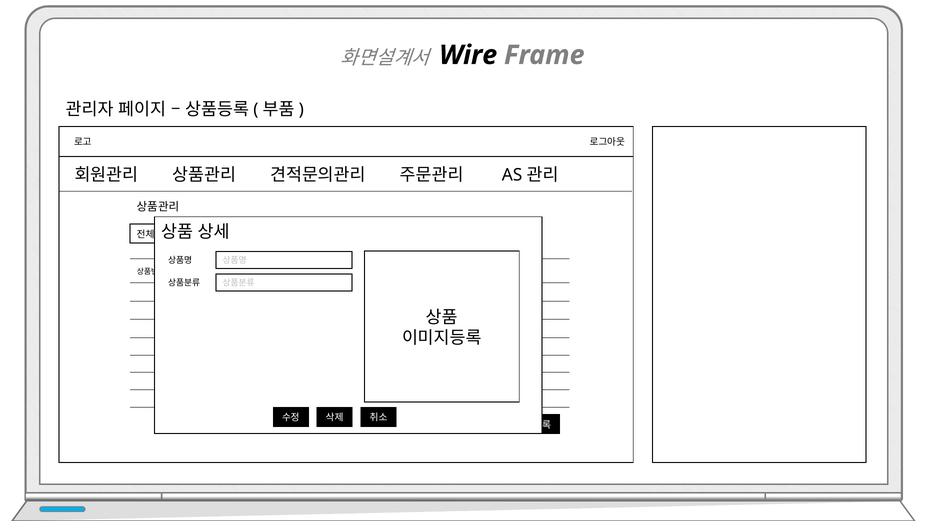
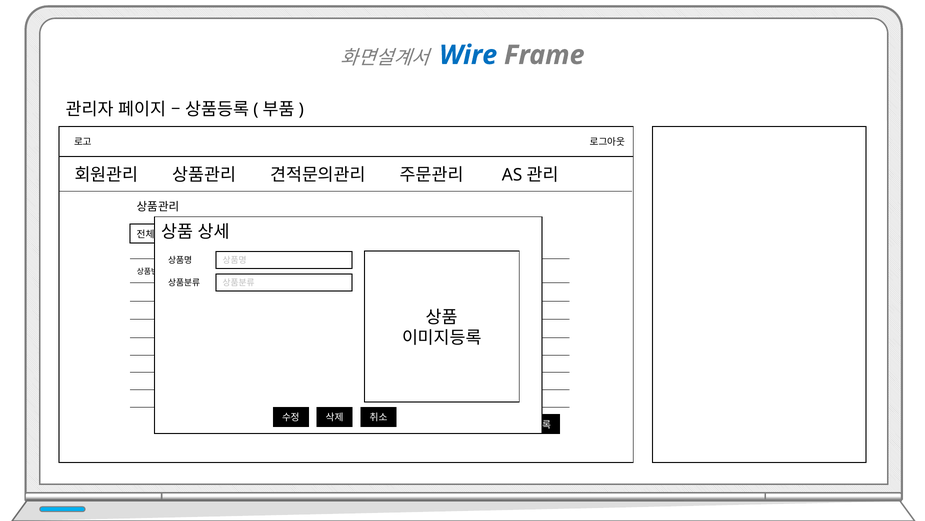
Wire colour: black -> blue
